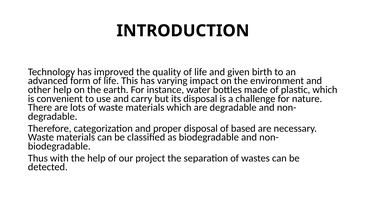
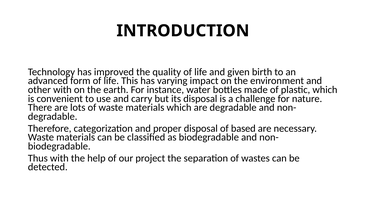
other help: help -> with
